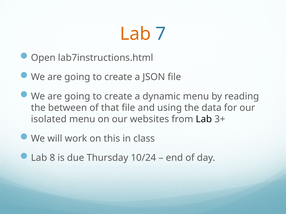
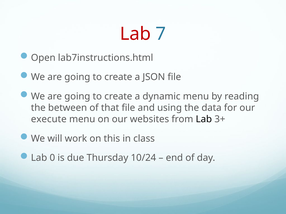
Lab at (135, 34) colour: orange -> red
isolated: isolated -> execute
8: 8 -> 0
